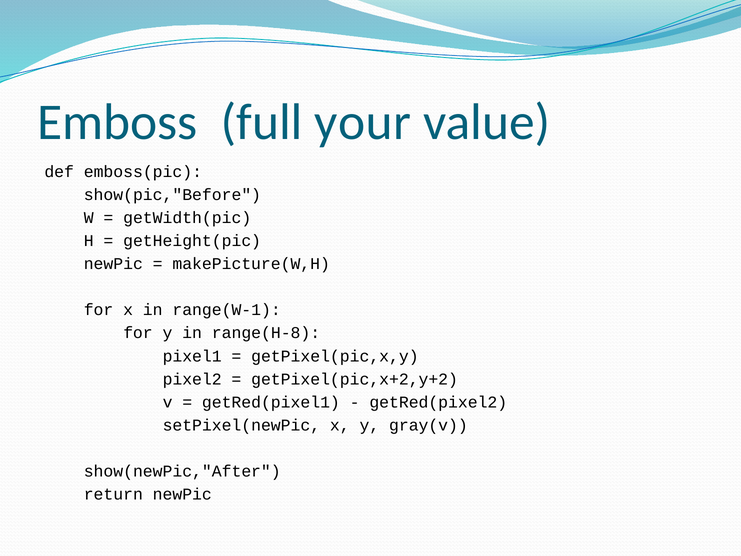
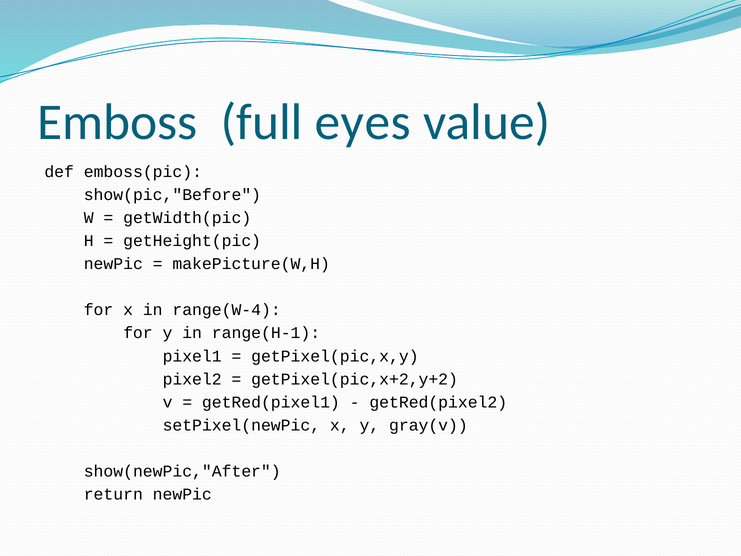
your: your -> eyes
range(W-1: range(W-1 -> range(W-4
range(H-8: range(H-8 -> range(H-1
